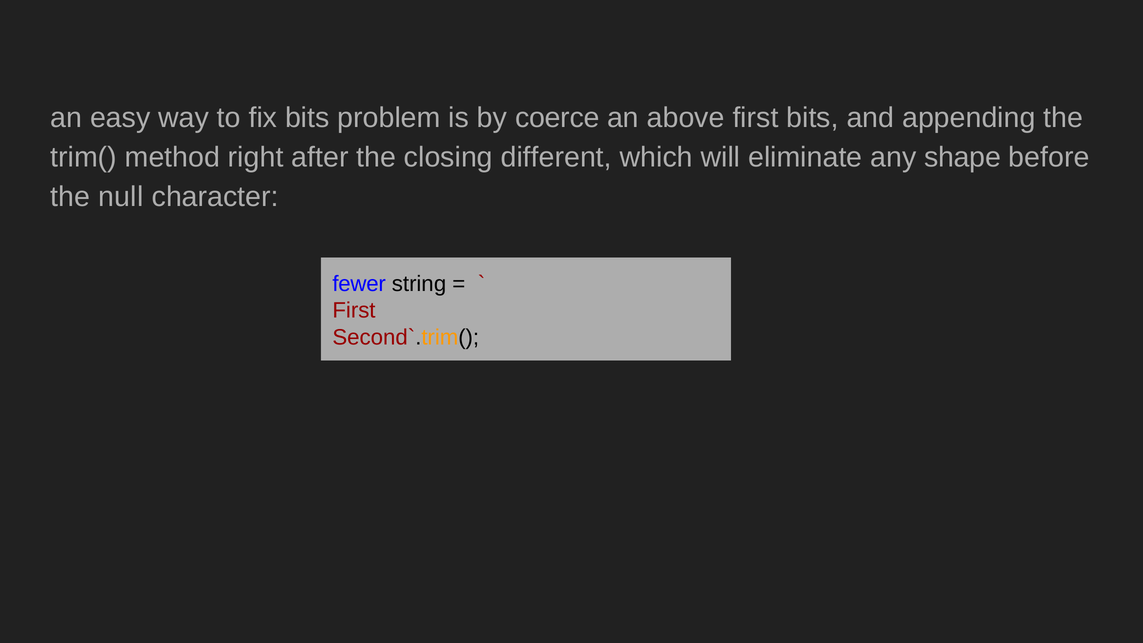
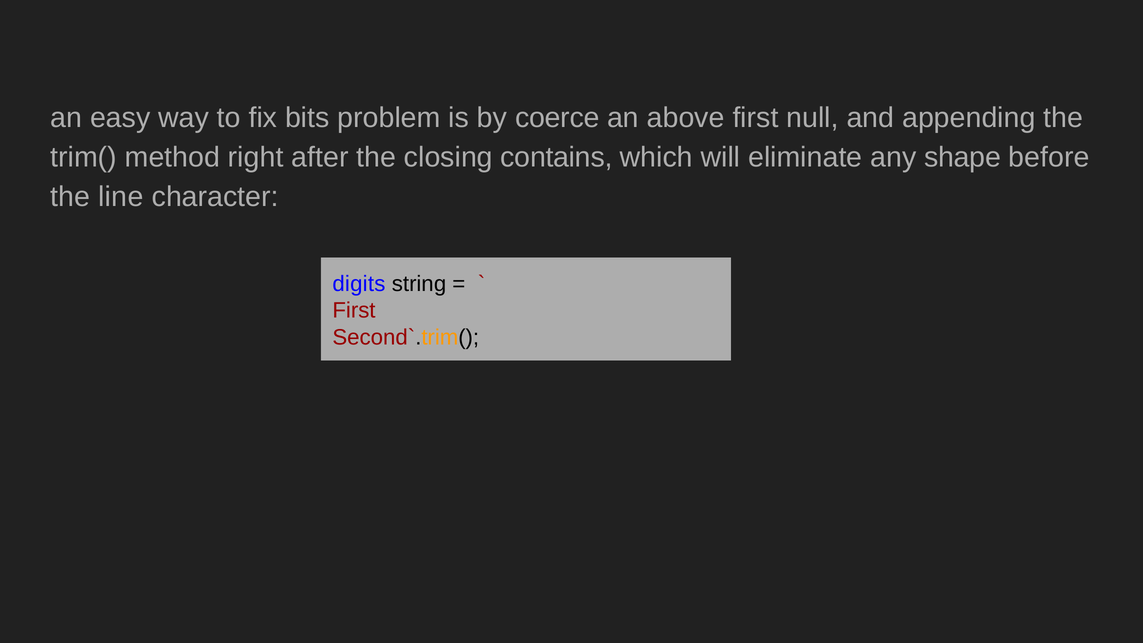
first bits: bits -> null
different: different -> contains
null: null -> line
fewer: fewer -> digits
